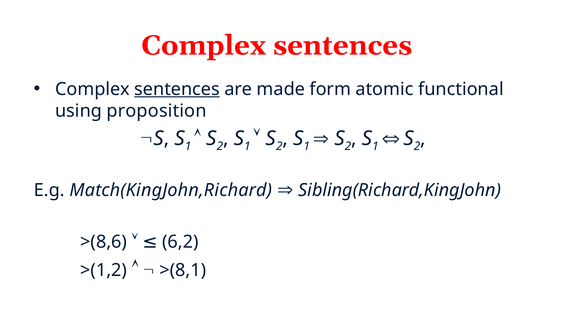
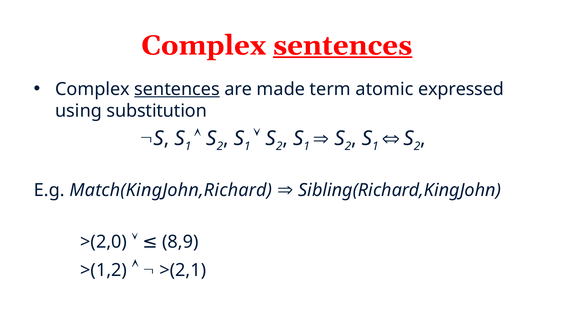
sentences at (343, 46) underline: none -> present
form: form -> term
functional: functional -> expressed
proposition: proposition -> substitution
>(8,6: >(8,6 -> >(2,0
6,2: 6,2 -> 8,9
>(8,1: >(8,1 -> >(2,1
